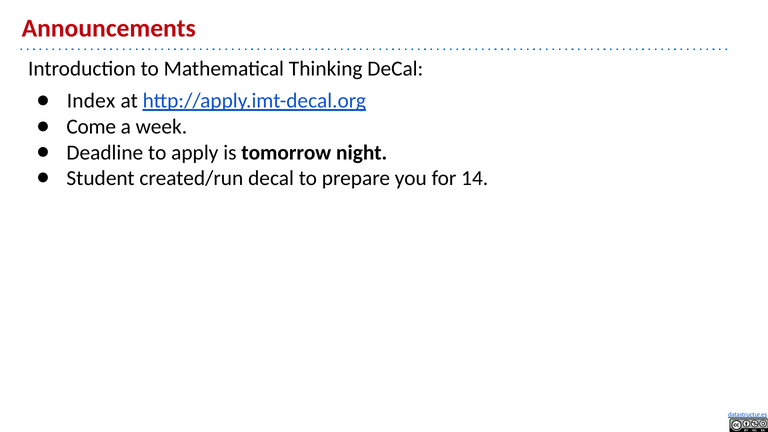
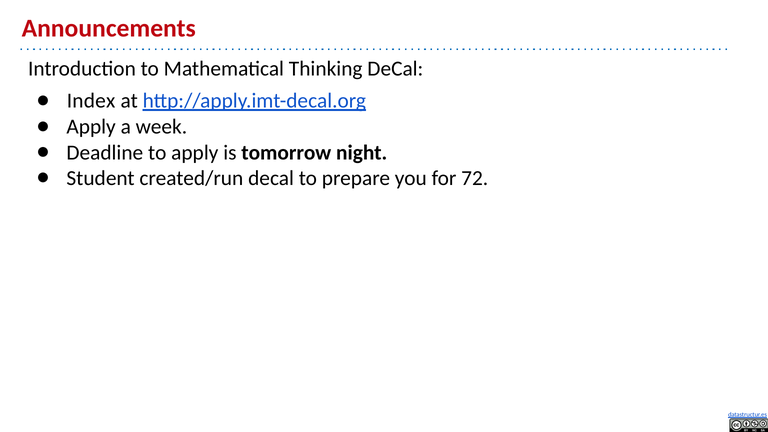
Come at (91, 127): Come -> Apply
14: 14 -> 72
